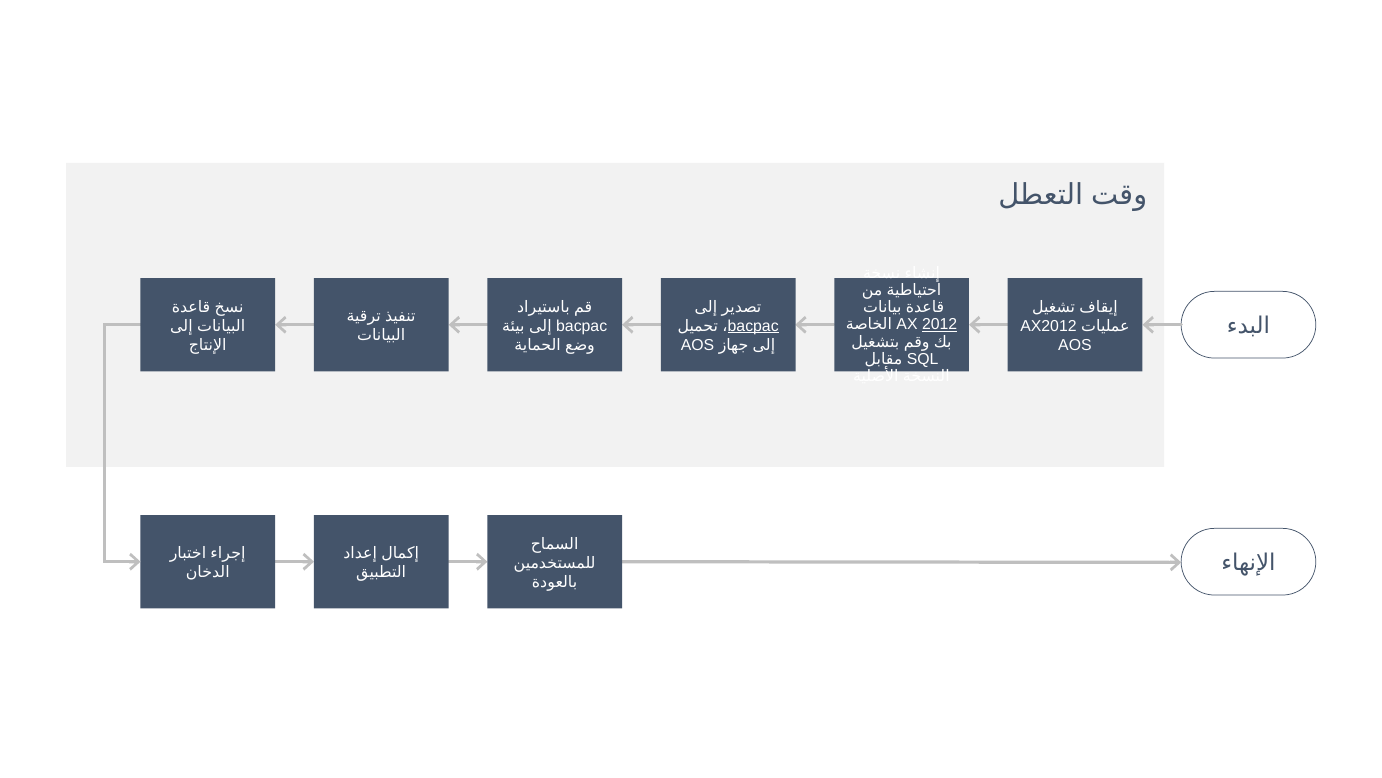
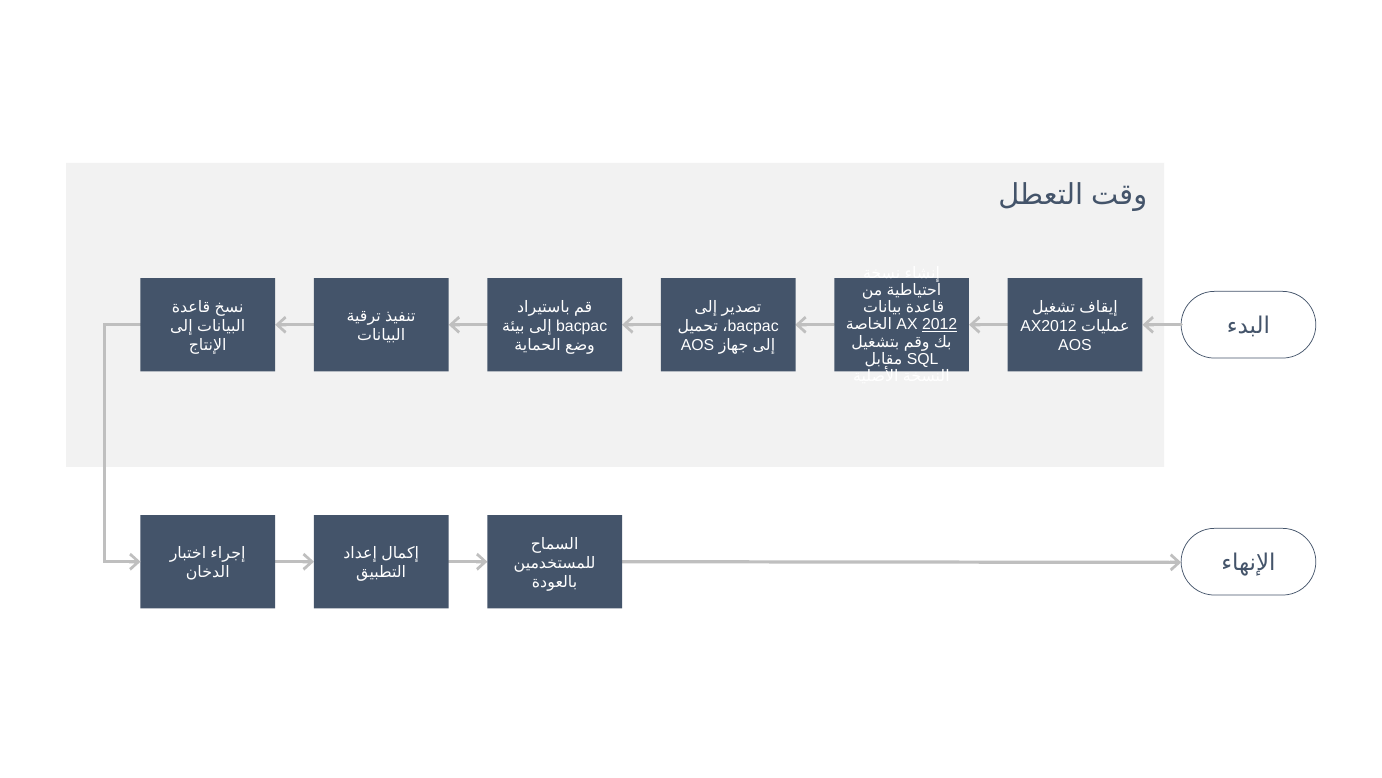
bacpac at (753, 326) underline: present -> none
